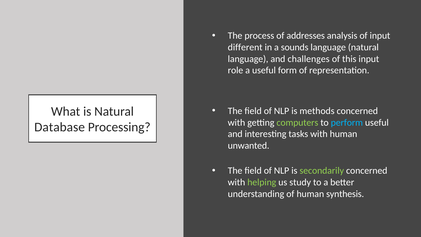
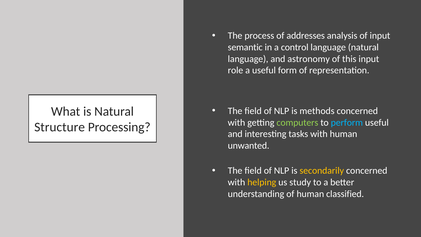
different: different -> semantic
sounds: sounds -> control
challenges: challenges -> astronomy
Database: Database -> Structure
secondarily colour: light green -> yellow
helping colour: light green -> yellow
synthesis: synthesis -> classified
